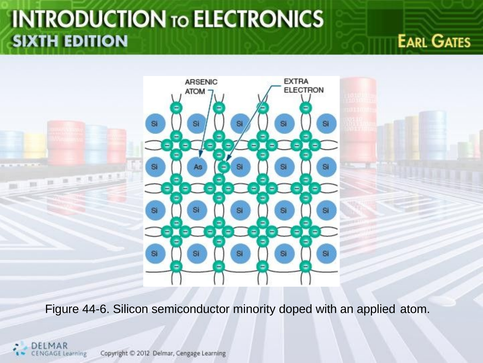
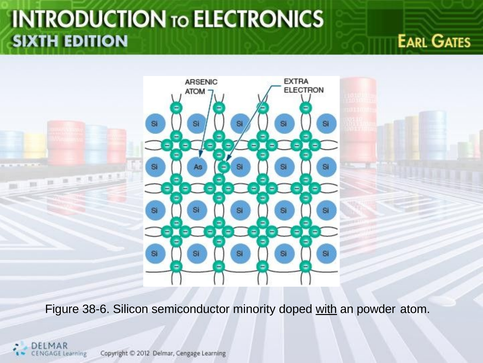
44-6: 44-6 -> 38-6
with underline: none -> present
applied: applied -> powder
